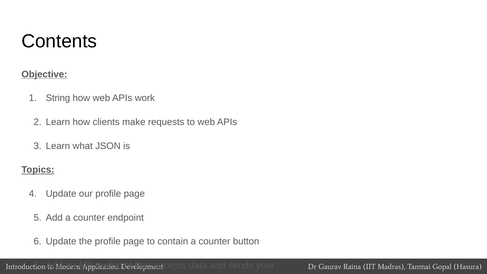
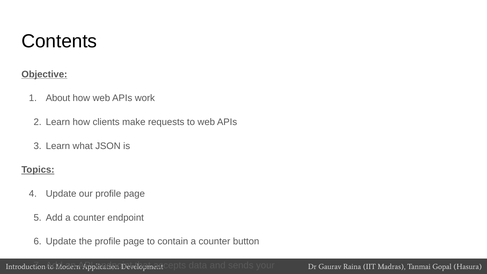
String: String -> About
